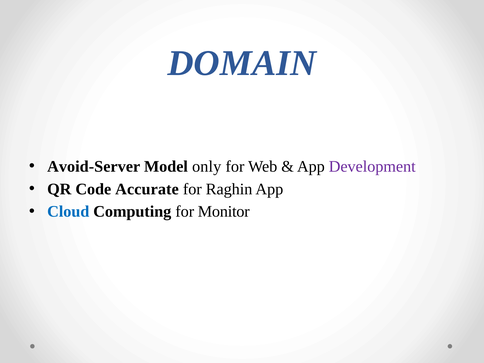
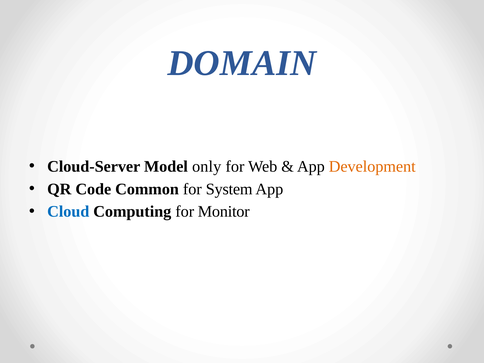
Avoid-Server: Avoid-Server -> Cloud-Server
Development colour: purple -> orange
Accurate: Accurate -> Common
Raghin: Raghin -> System
